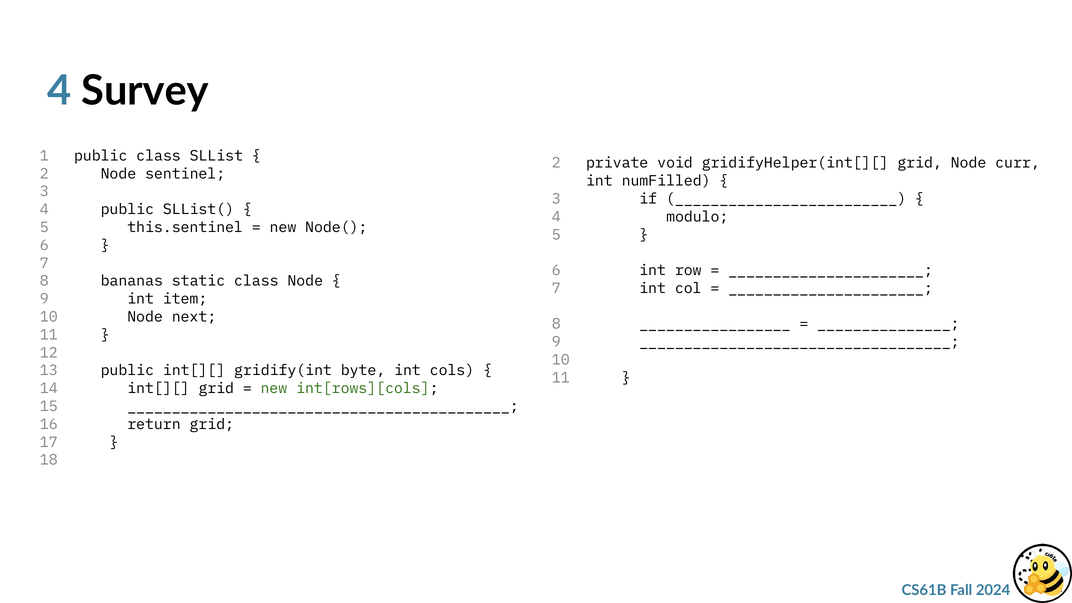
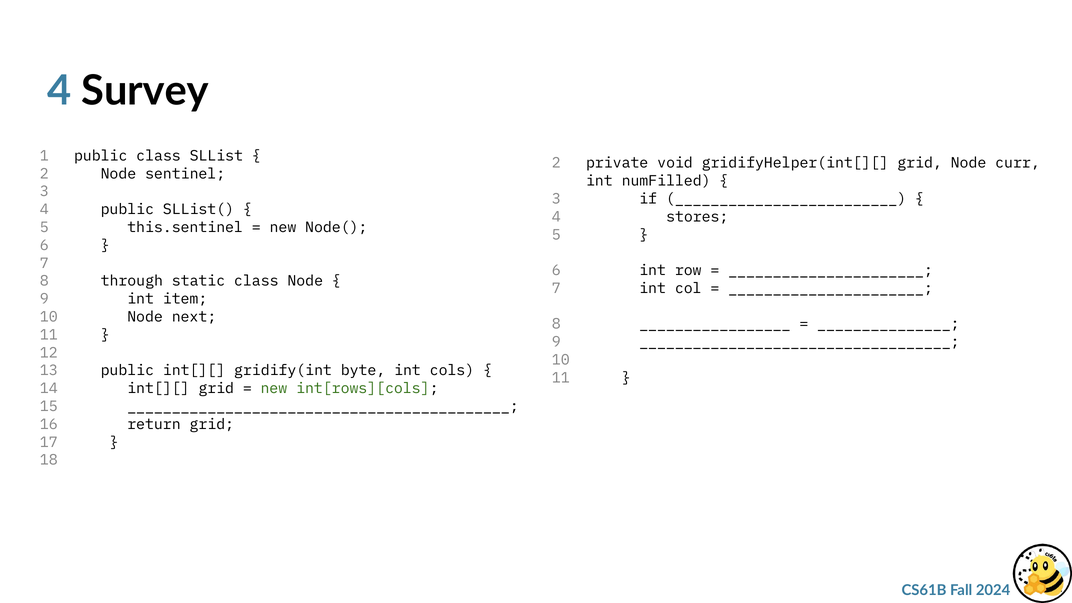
modulo: modulo -> stores
bananas: bananas -> through
